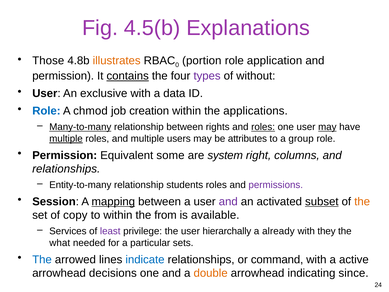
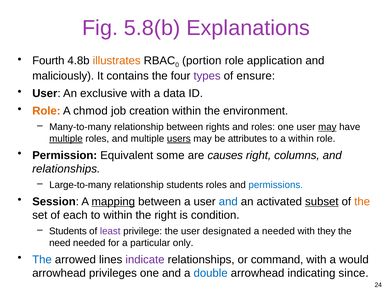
4.5(b: 4.5(b -> 5.8(b
Those: Those -> Fourth
permission at (63, 76): permission -> maliciously
contains underline: present -> none
without: without -> ensure
Role at (46, 111) colour: blue -> orange
applications: applications -> environment
Many-to-many underline: present -> none
roles at (263, 127) underline: present -> none
users underline: none -> present
a group: group -> within
system: system -> causes
Entity-to-many: Entity-to-many -> Large-to-many
permissions colour: purple -> blue
and at (228, 201) colour: purple -> blue
copy: copy -> each
the from: from -> right
available: available -> condition
Services at (68, 231): Services -> Students
hierarchally: hierarchally -> designated
a already: already -> needed
what: what -> need
sets: sets -> only
indicate colour: blue -> purple
active: active -> would
decisions: decisions -> privileges
double colour: orange -> blue
